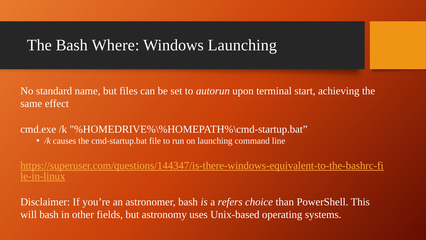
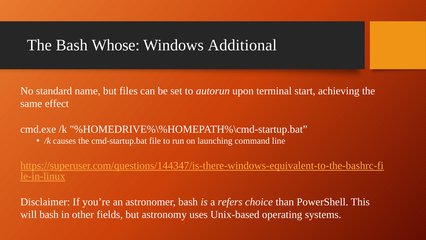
Where: Where -> Whose
Windows Launching: Launching -> Additional
